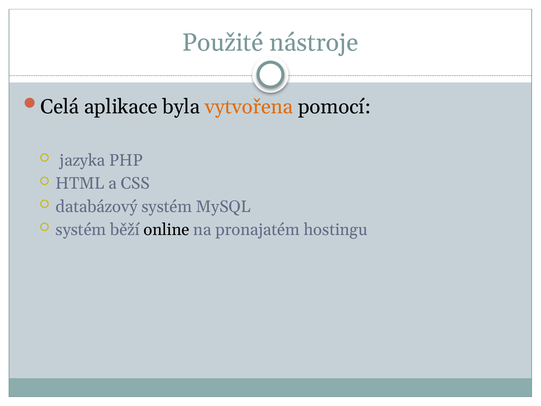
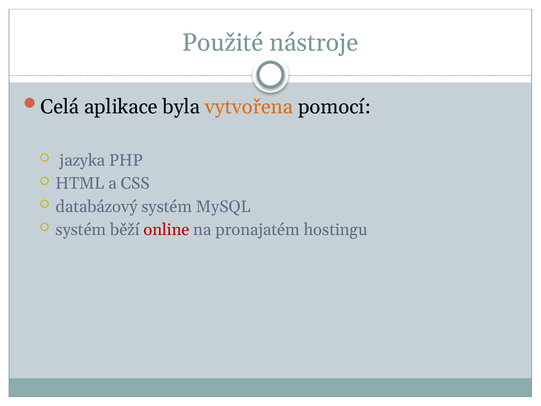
online colour: black -> red
